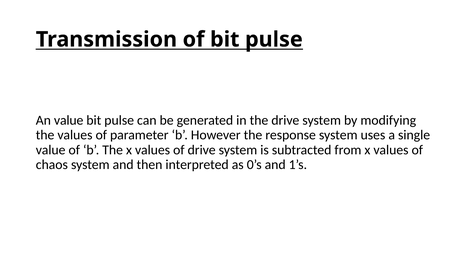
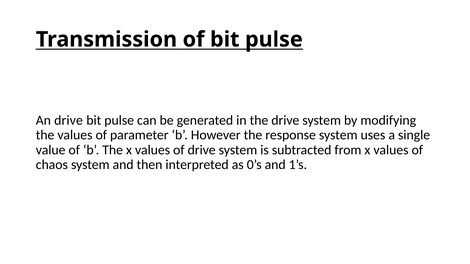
An value: value -> drive
